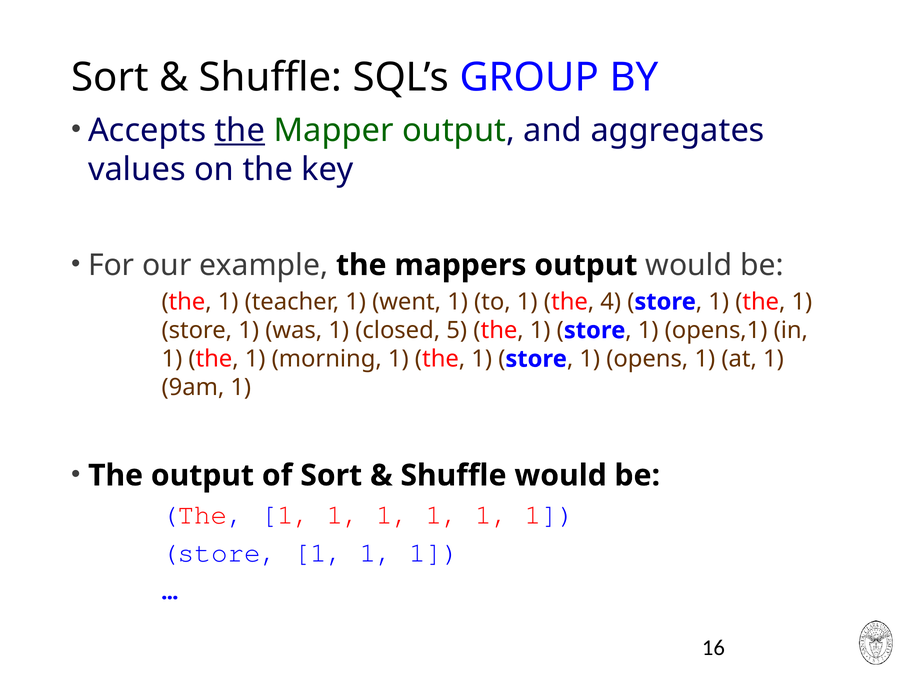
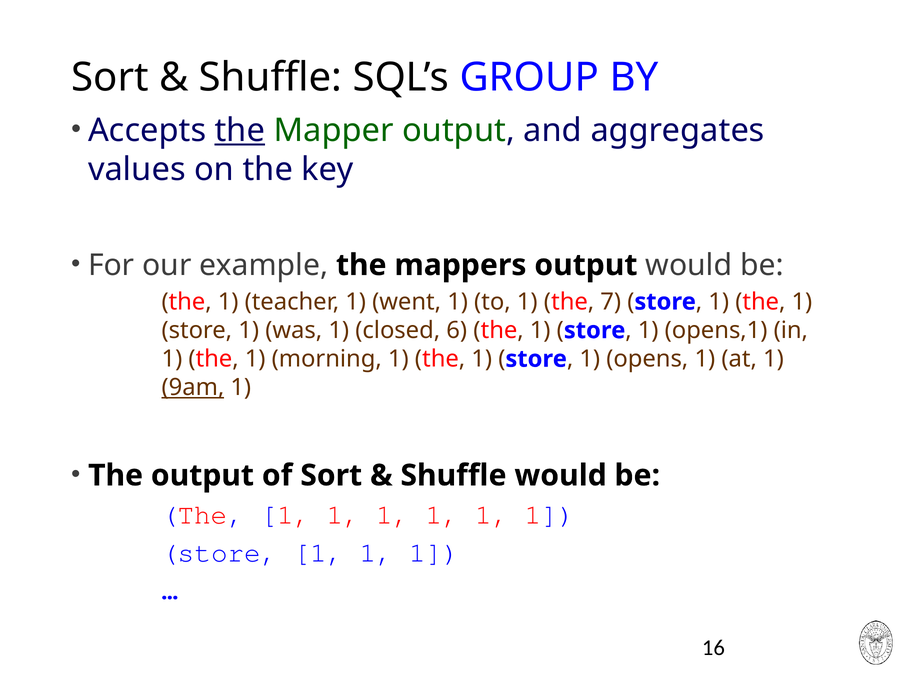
4: 4 -> 7
5: 5 -> 6
9am underline: none -> present
